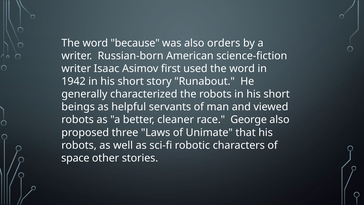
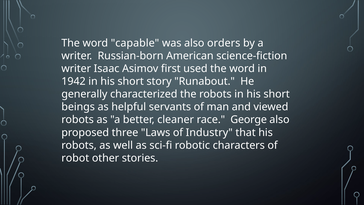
because: because -> capable
Unimate: Unimate -> Industry
space: space -> robot
